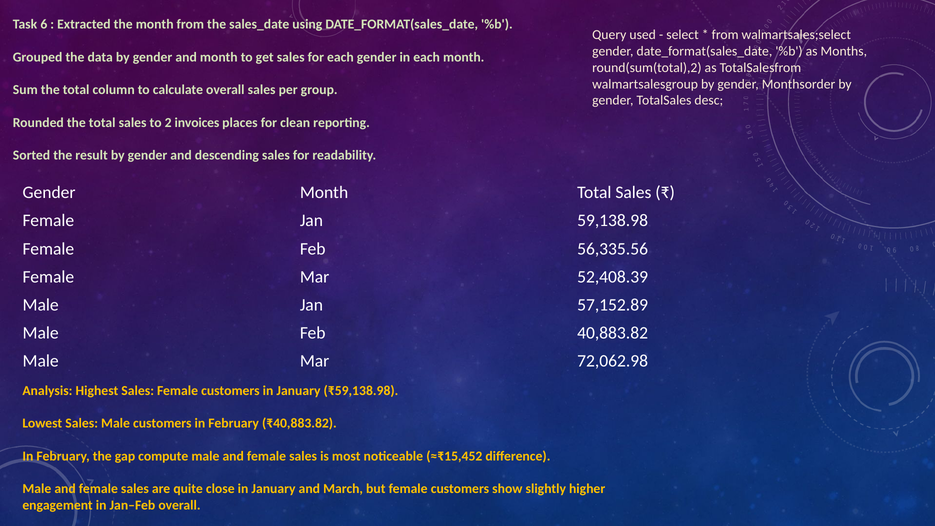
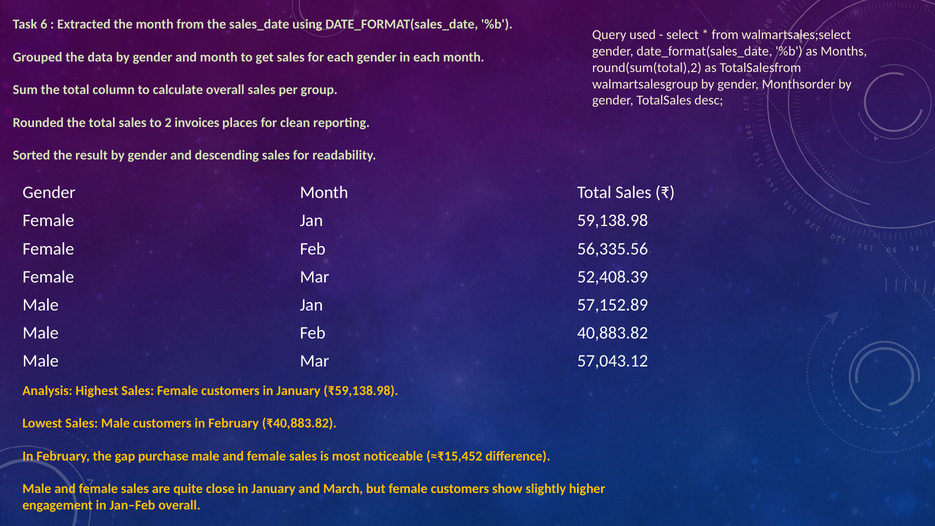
72,062.98: 72,062.98 -> 57,043.12
compute: compute -> purchase
